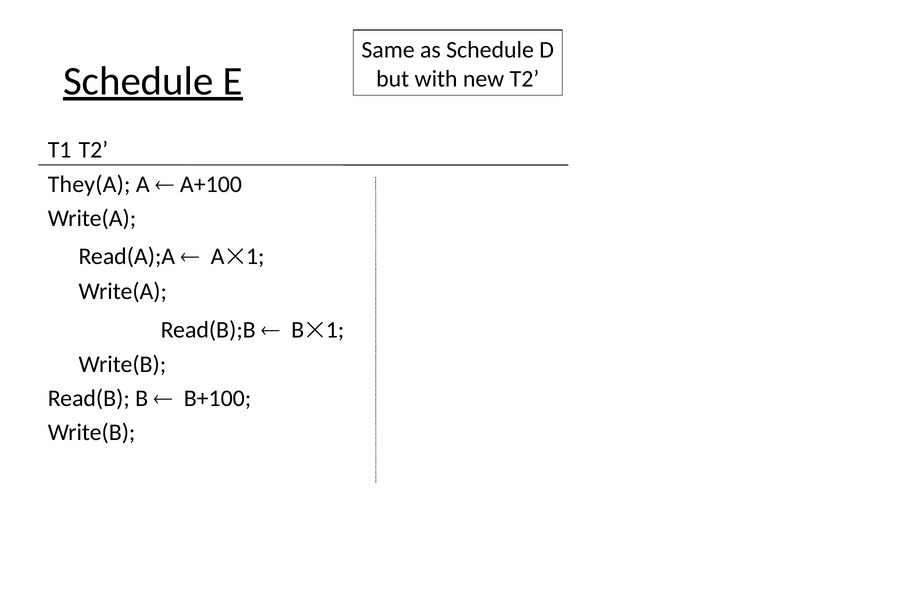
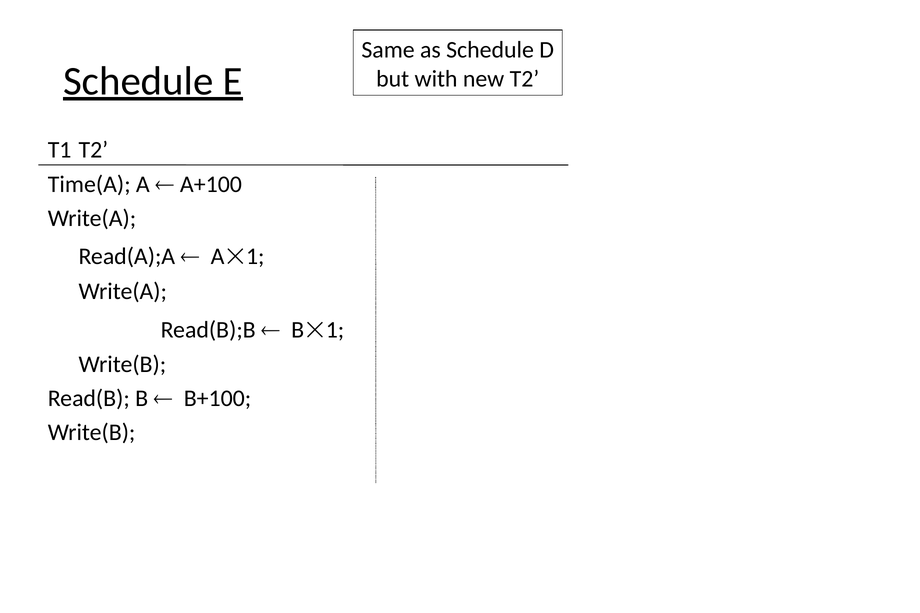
They(A: They(A -> Time(A
